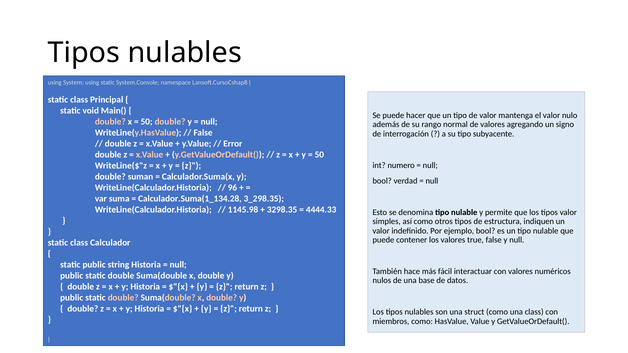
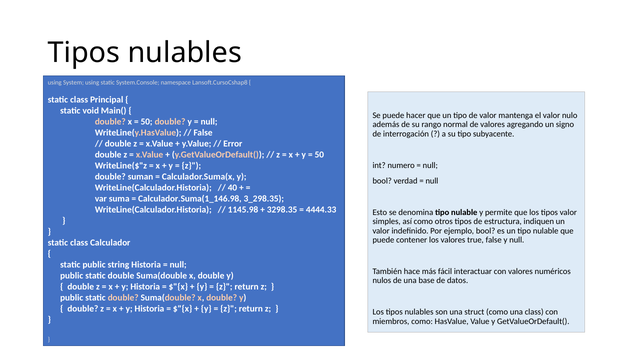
96: 96 -> 40
Calculador.Suma(1_134.28: Calculador.Suma(1_134.28 -> Calculador.Suma(1_146.98
